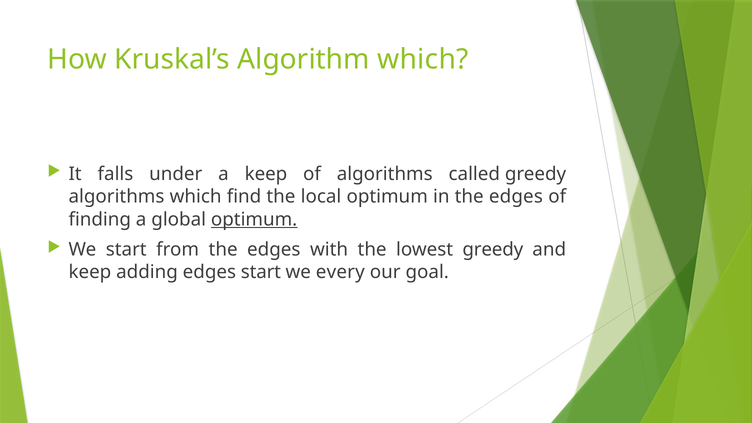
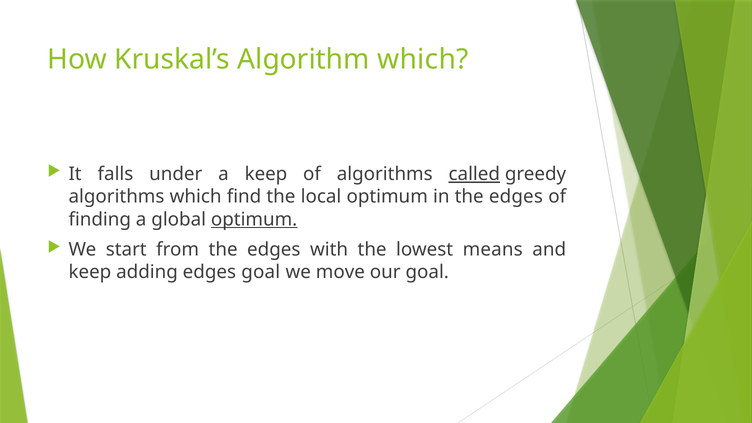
called underline: none -> present
lowest greedy: greedy -> means
edges start: start -> goal
every: every -> move
